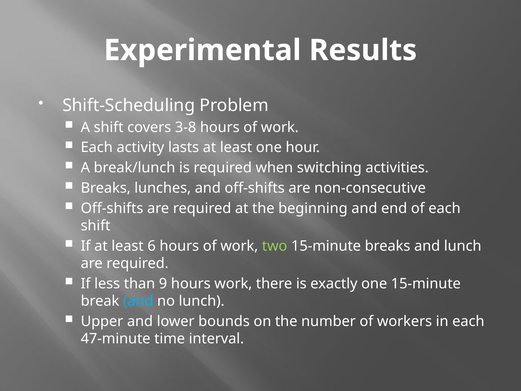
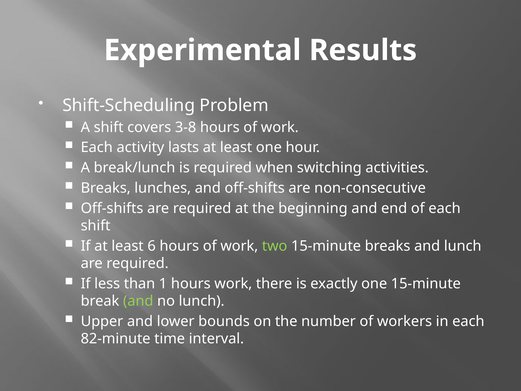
9: 9 -> 1
and at (138, 301) colour: light blue -> light green
47-minute: 47-minute -> 82-minute
